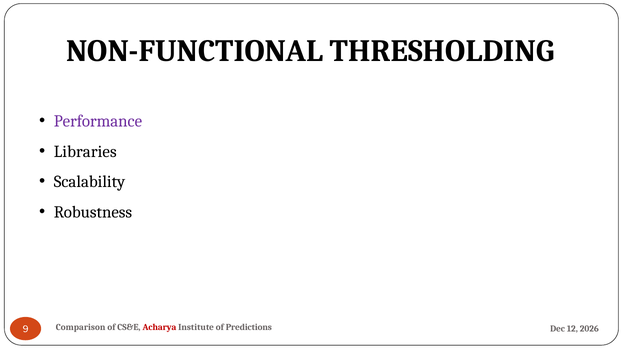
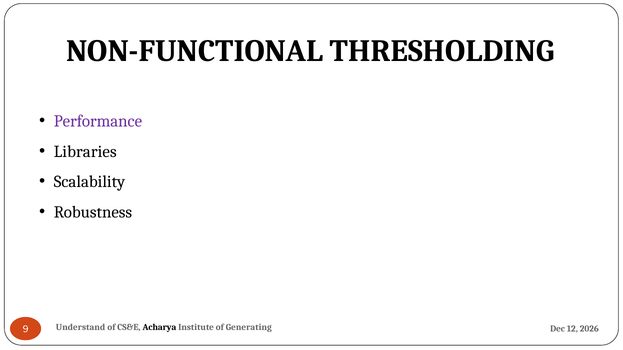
Comparison: Comparison -> Understand
Acharya colour: red -> black
Predictions: Predictions -> Generating
